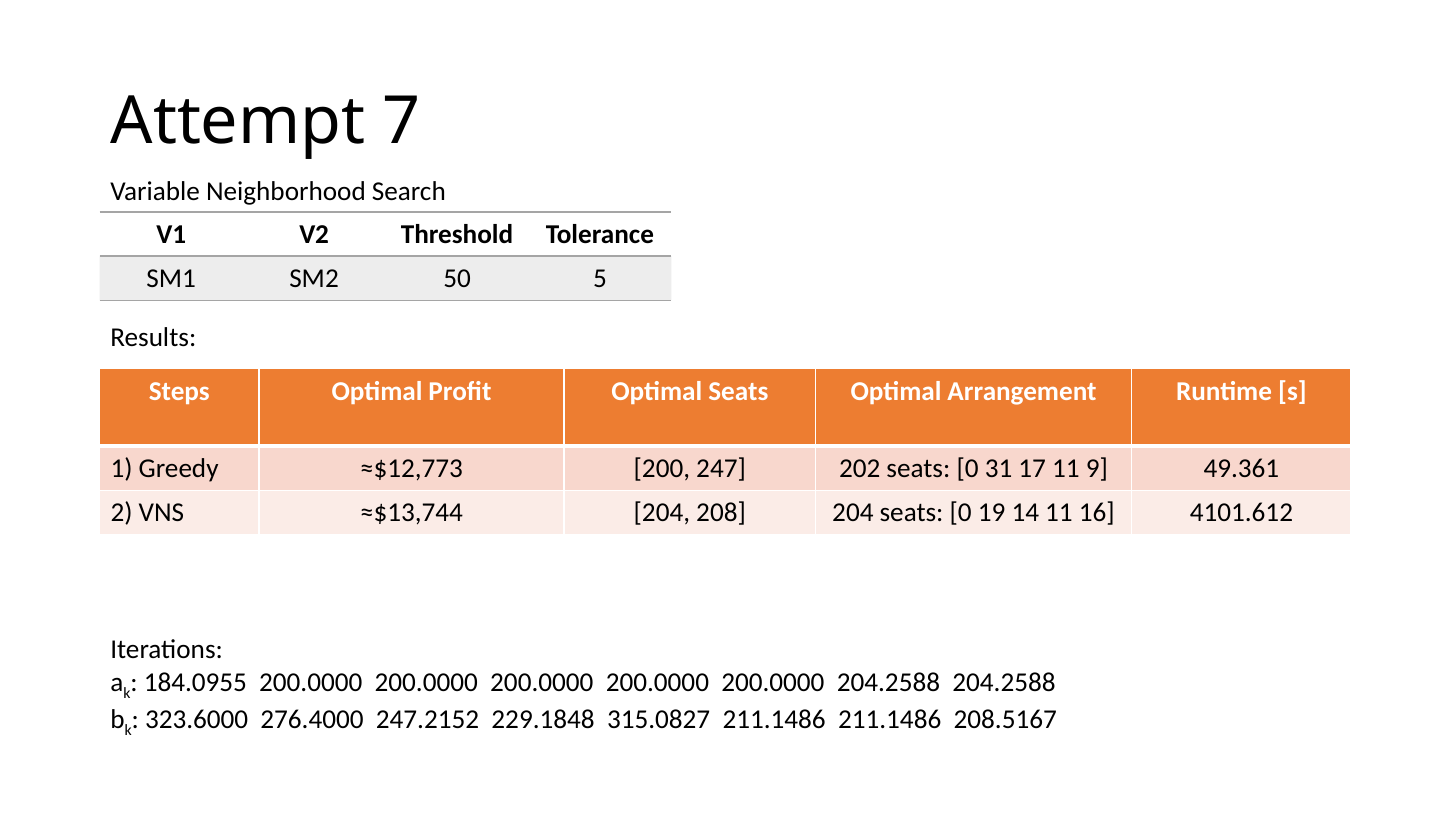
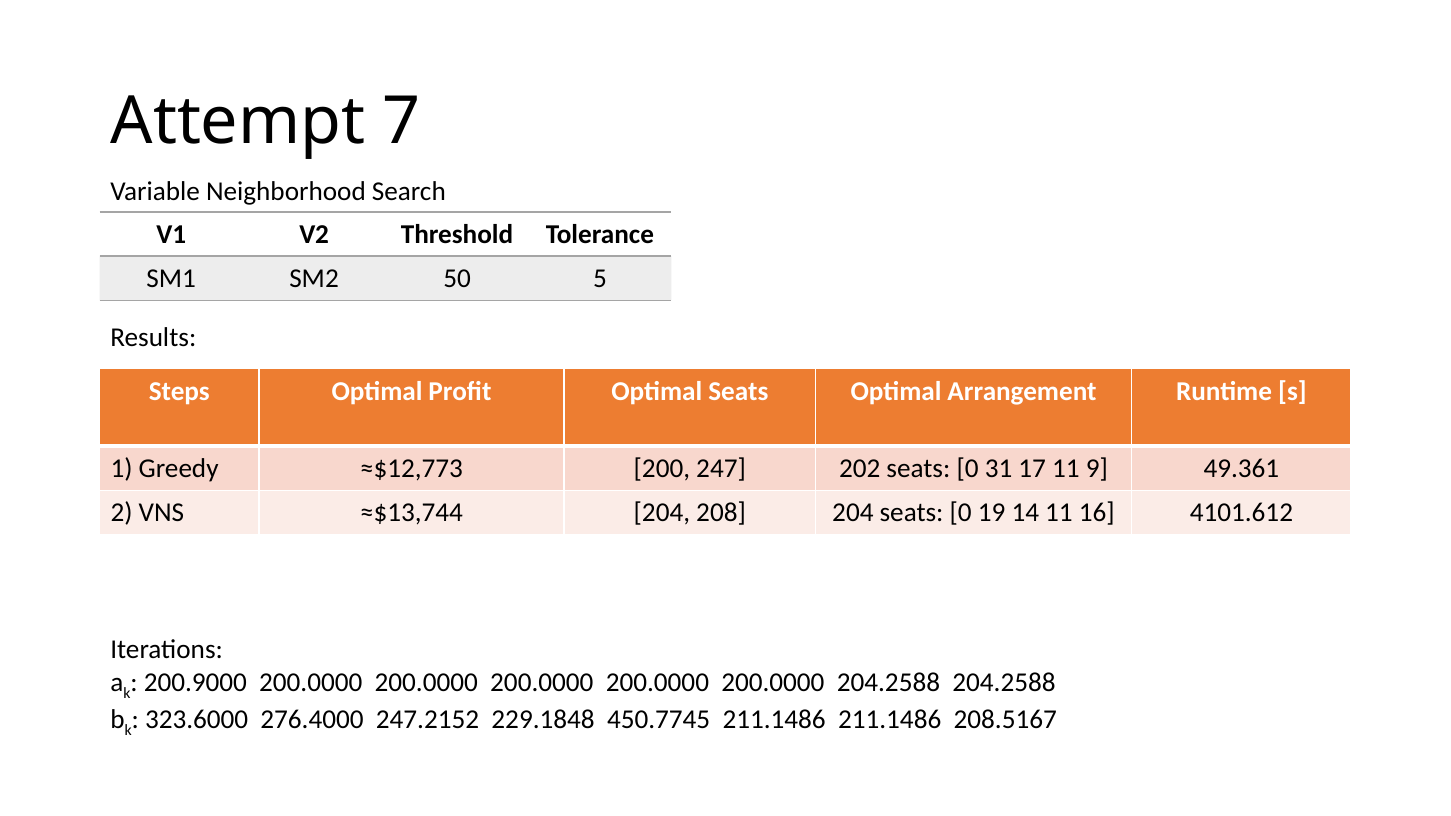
184.0955: 184.0955 -> 200.9000
315.0827: 315.0827 -> 450.7745
